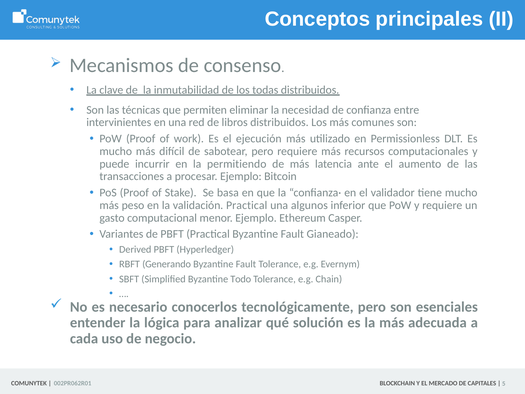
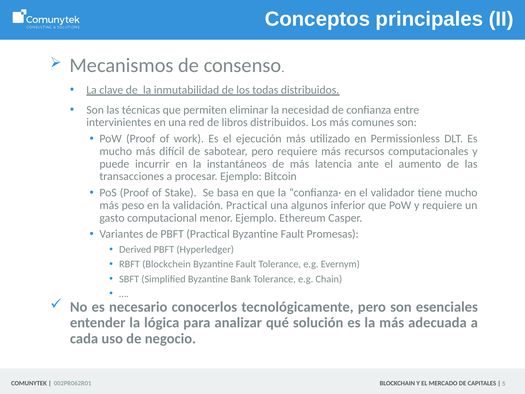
permitiendo: permitiendo -> instantáneos
Gianeado: Gianeado -> Promesas
Generando: Generando -> Blockchein
Todo: Todo -> Bank
